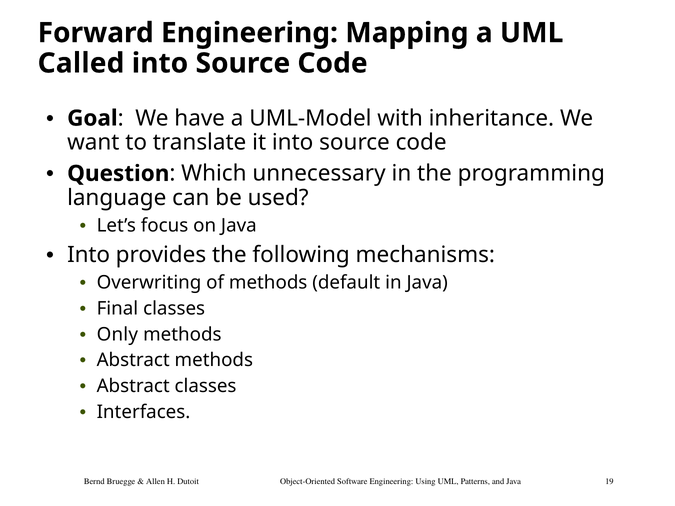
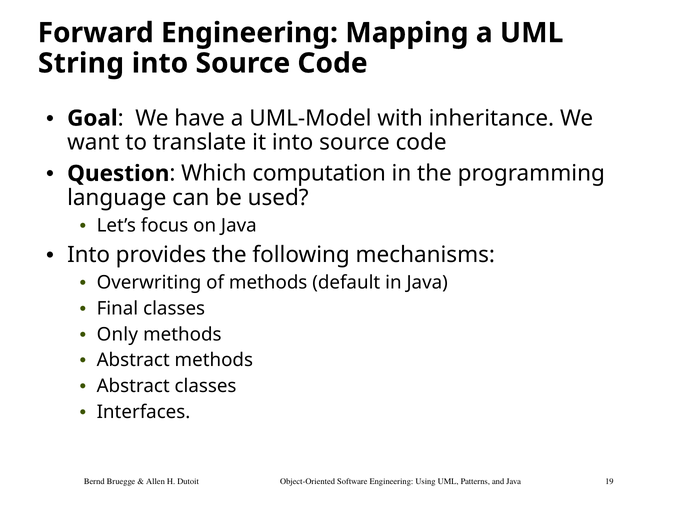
Called: Called -> String
unnecessary: unnecessary -> computation
